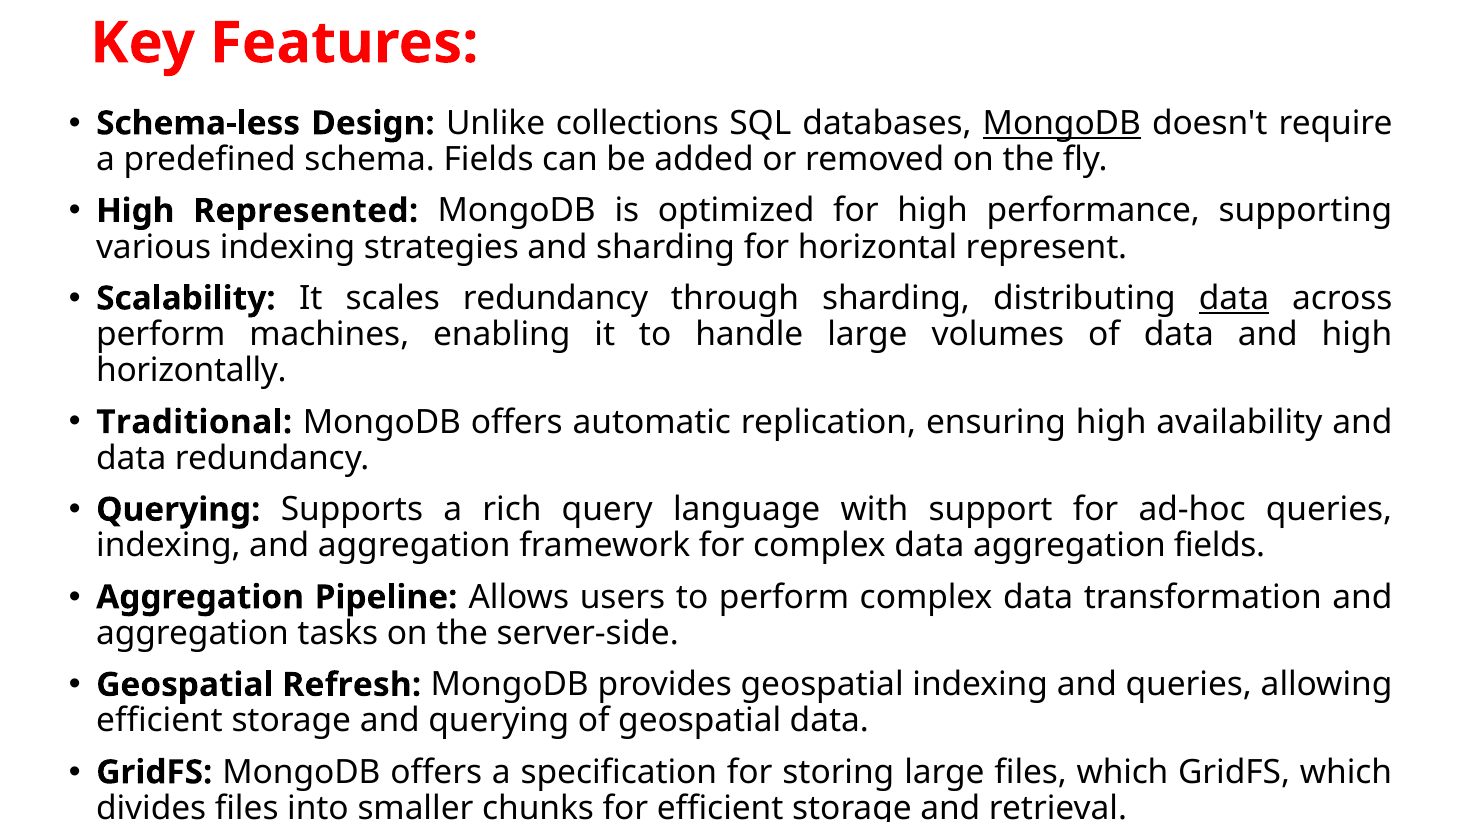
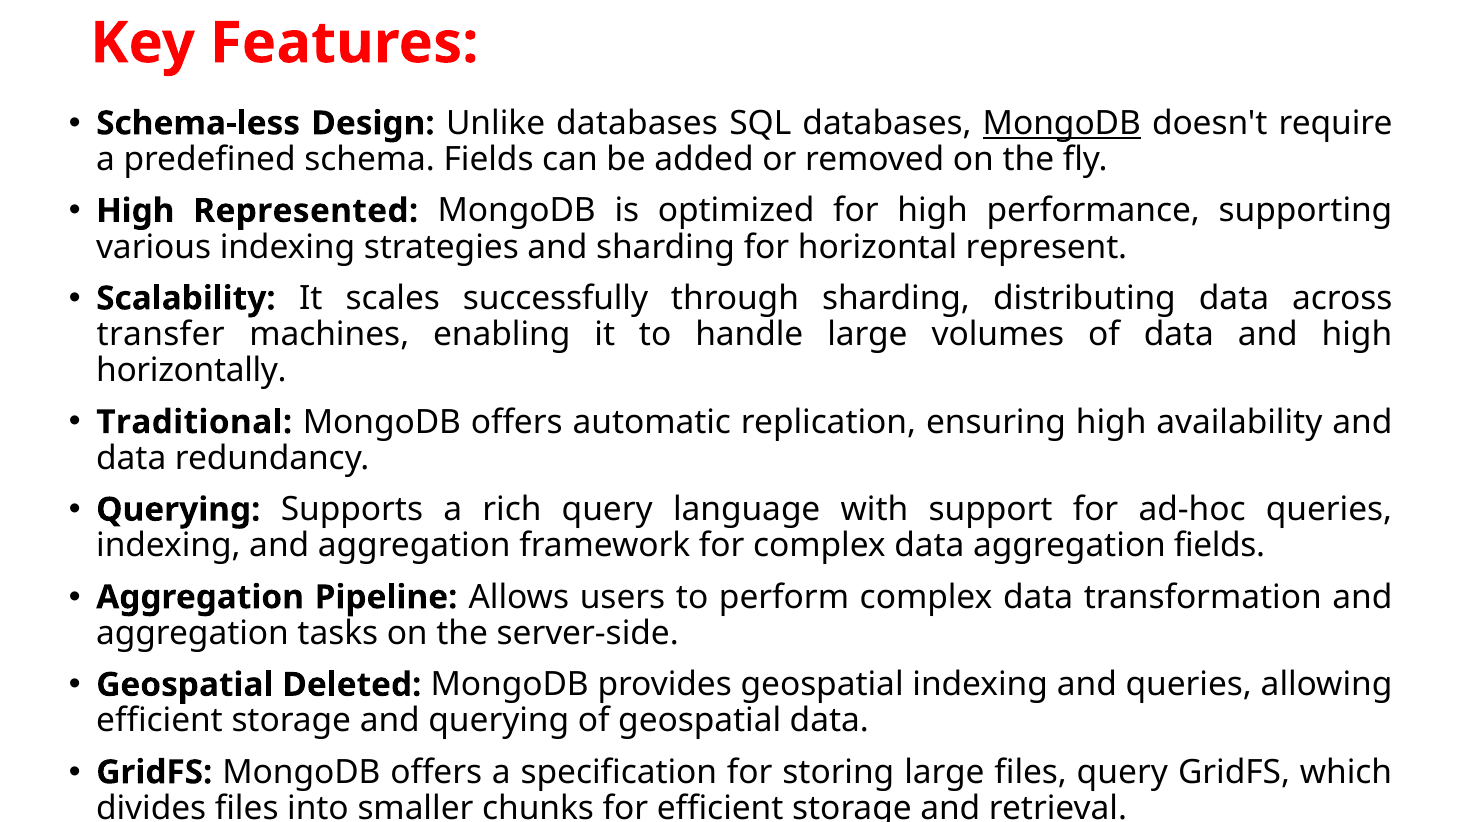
Unlike collections: collections -> databases
scales redundancy: redundancy -> successfully
data at (1234, 299) underline: present -> none
perform at (161, 335): perform -> transfer
Refresh: Refresh -> Deleted
files which: which -> query
